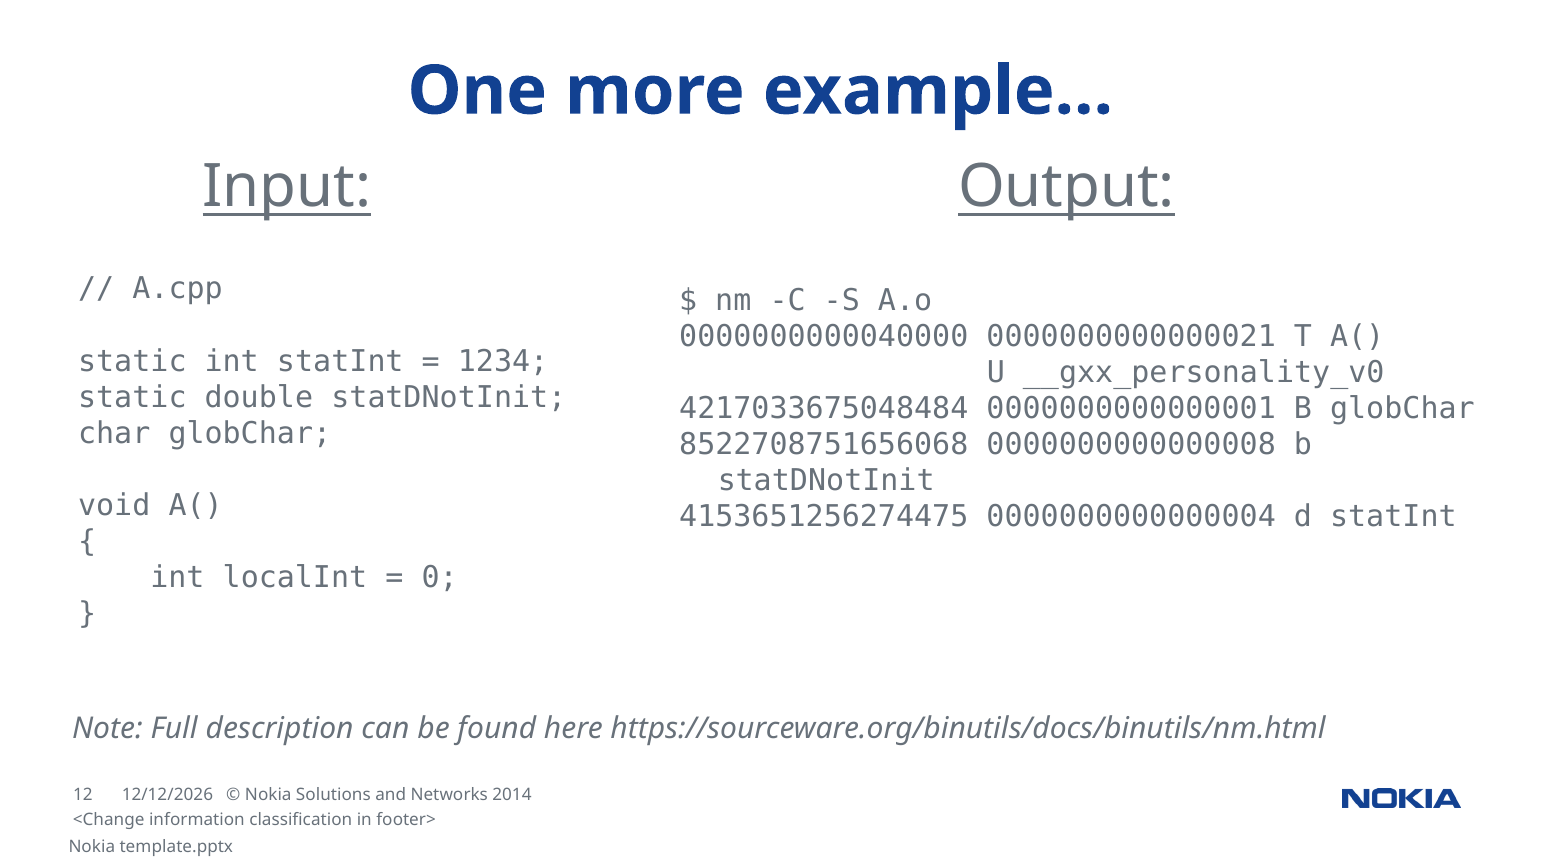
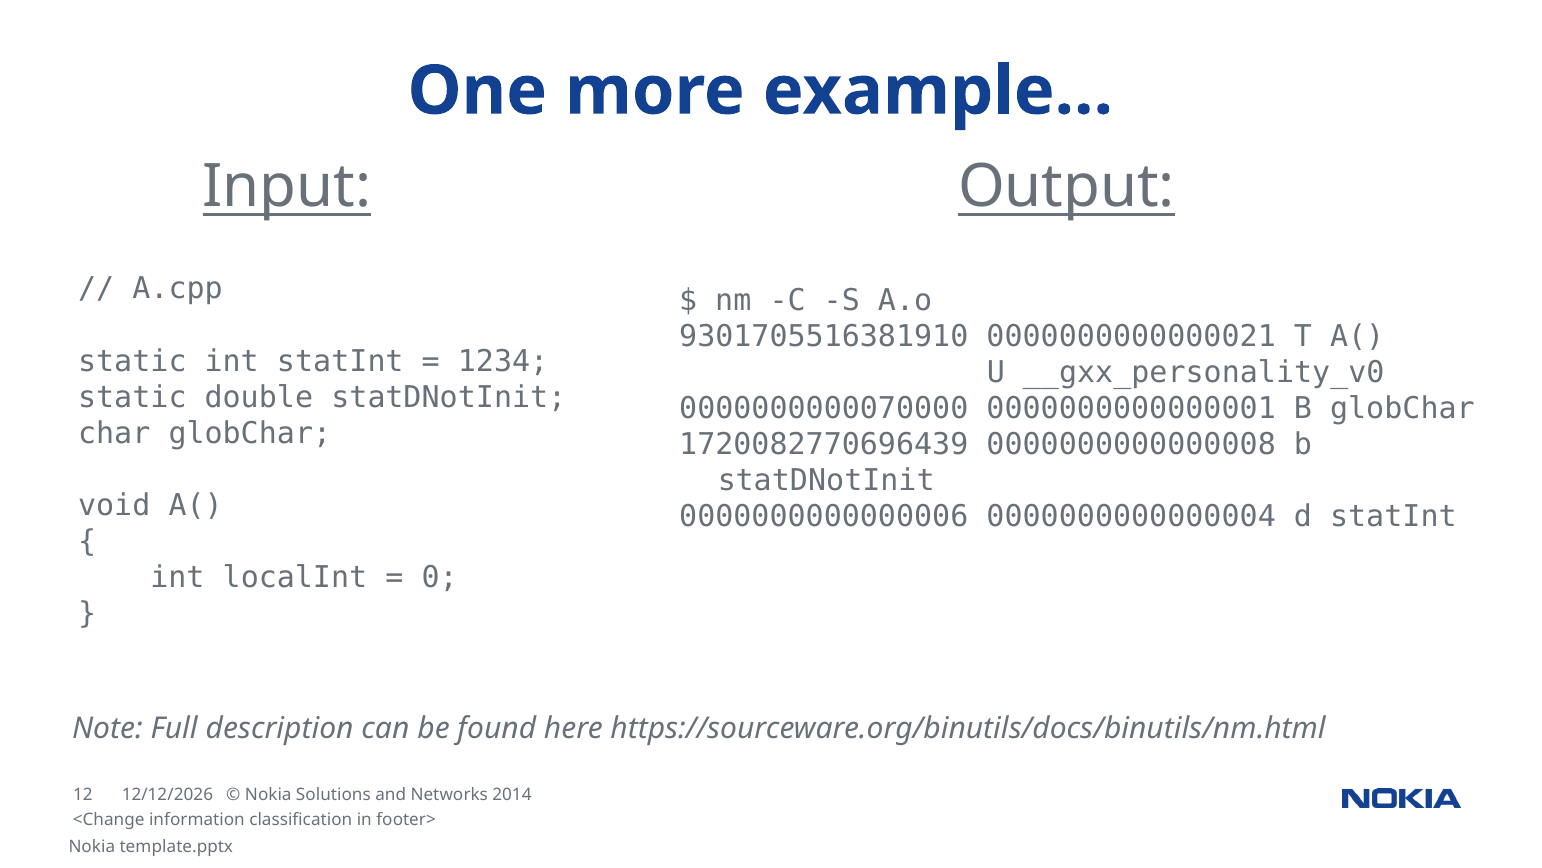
0000000000040000: 0000000000040000 -> 9301705516381910
4217033675048484: 4217033675048484 -> 0000000000070000
8522708751656068: 8522708751656068 -> 1720082770696439
4153651256274475: 4153651256274475 -> 0000000000000006
